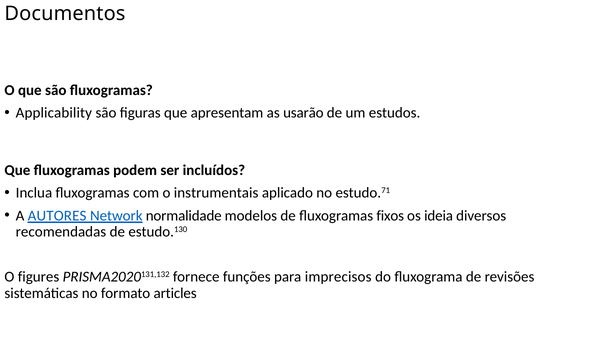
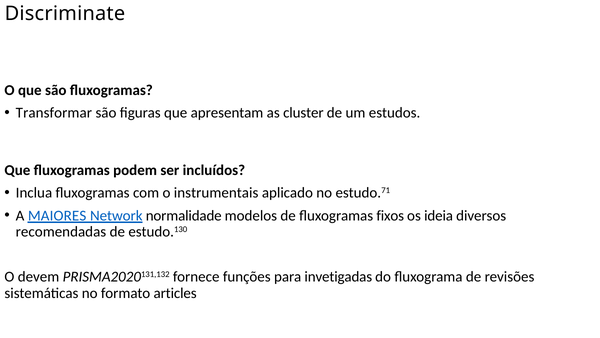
Documentos: Documentos -> Discriminate
Applicability: Applicability -> Transformar
usarão: usarão -> cluster
AUTORES: AUTORES -> MAIORES
figures: figures -> devem
imprecisos: imprecisos -> invetigadas
